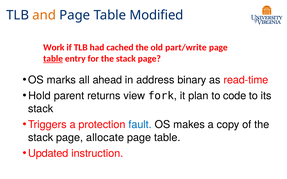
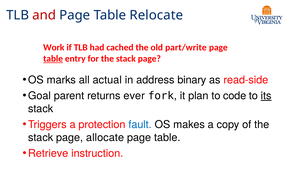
and colour: orange -> red
Modified: Modified -> Relocate
ahead: ahead -> actual
read-time: read-time -> read-side
Hold: Hold -> Goal
view: view -> ever
its underline: none -> present
Updated: Updated -> Retrieve
